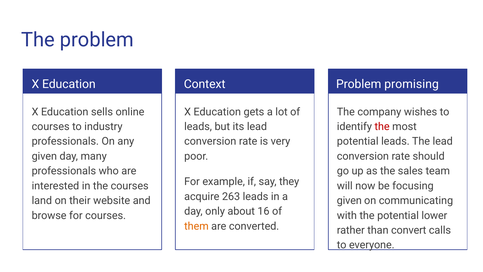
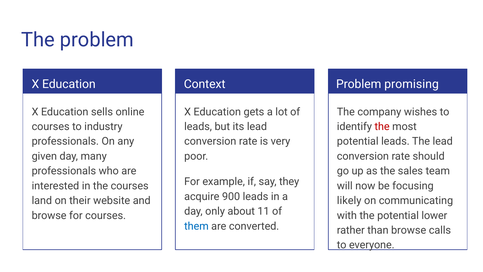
263: 263 -> 900
given at (349, 200): given -> likely
16: 16 -> 11
them colour: orange -> blue
than convert: convert -> browse
